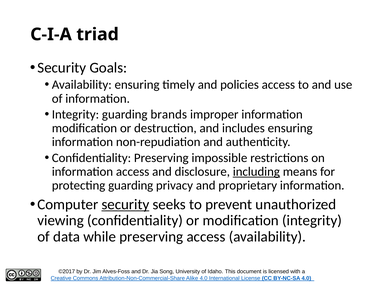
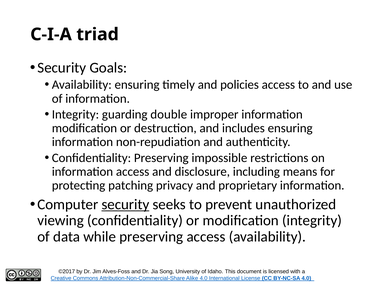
brands: brands -> double
including underline: present -> none
protecting guarding: guarding -> patching
